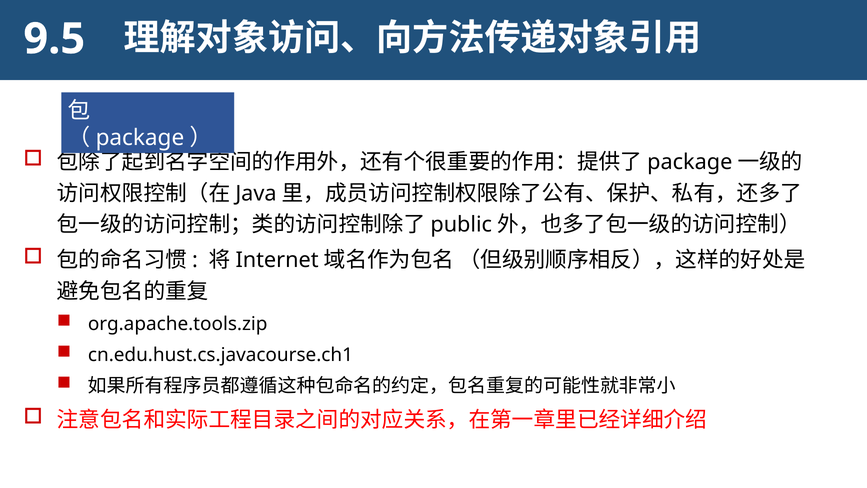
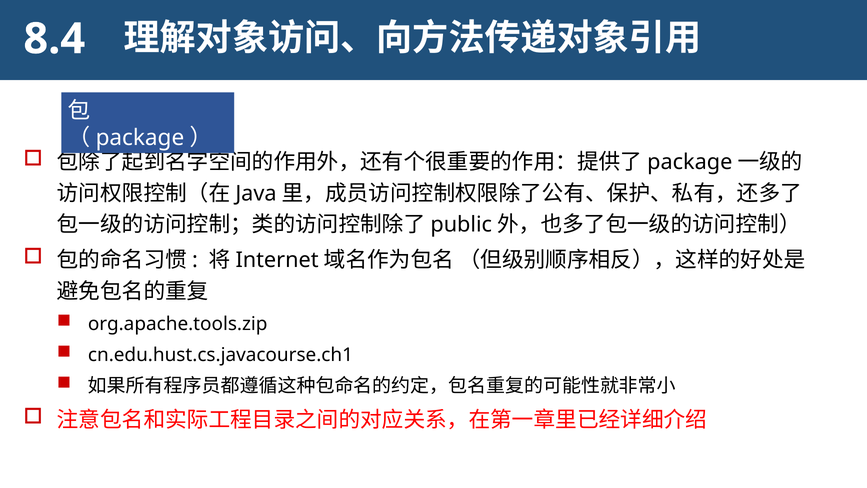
9.5: 9.5 -> 8.4
